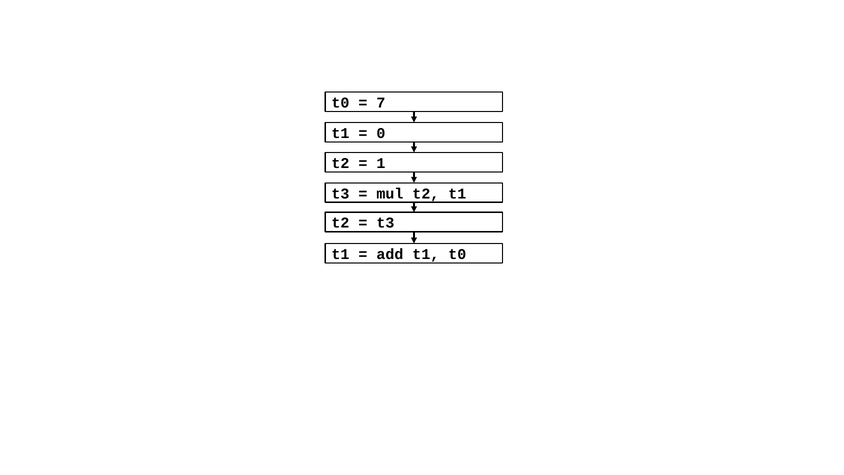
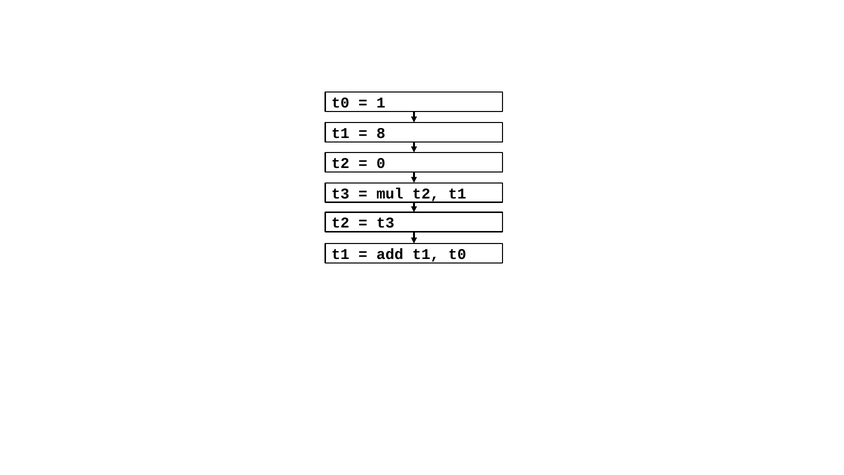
7: 7 -> 1
0: 0 -> 8
1: 1 -> 0
